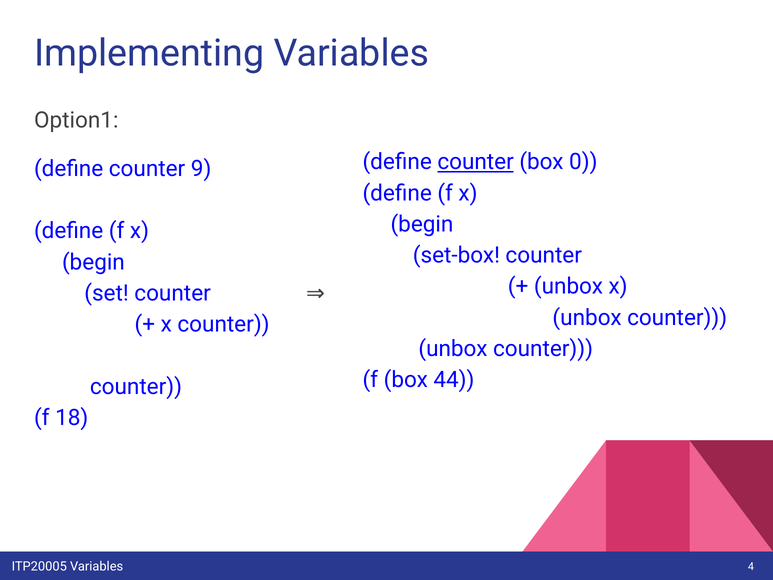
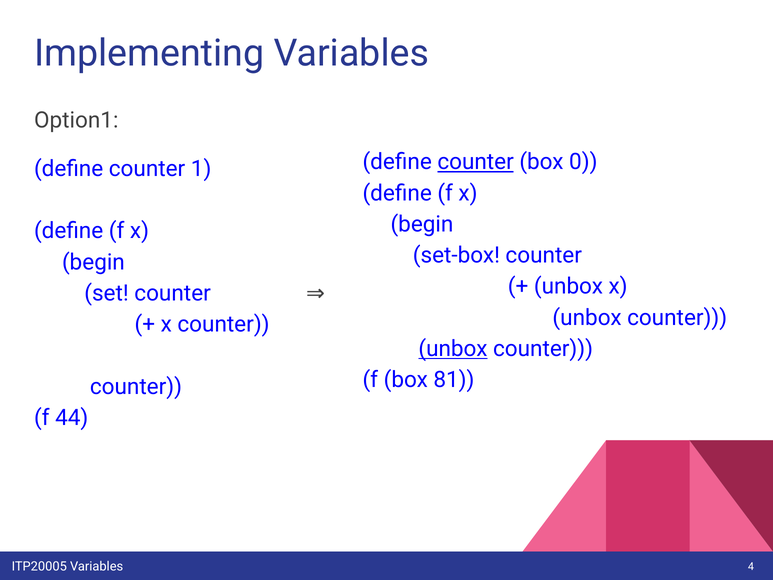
9: 9 -> 1
unbox at (453, 349) underline: none -> present
44: 44 -> 81
18: 18 -> 44
